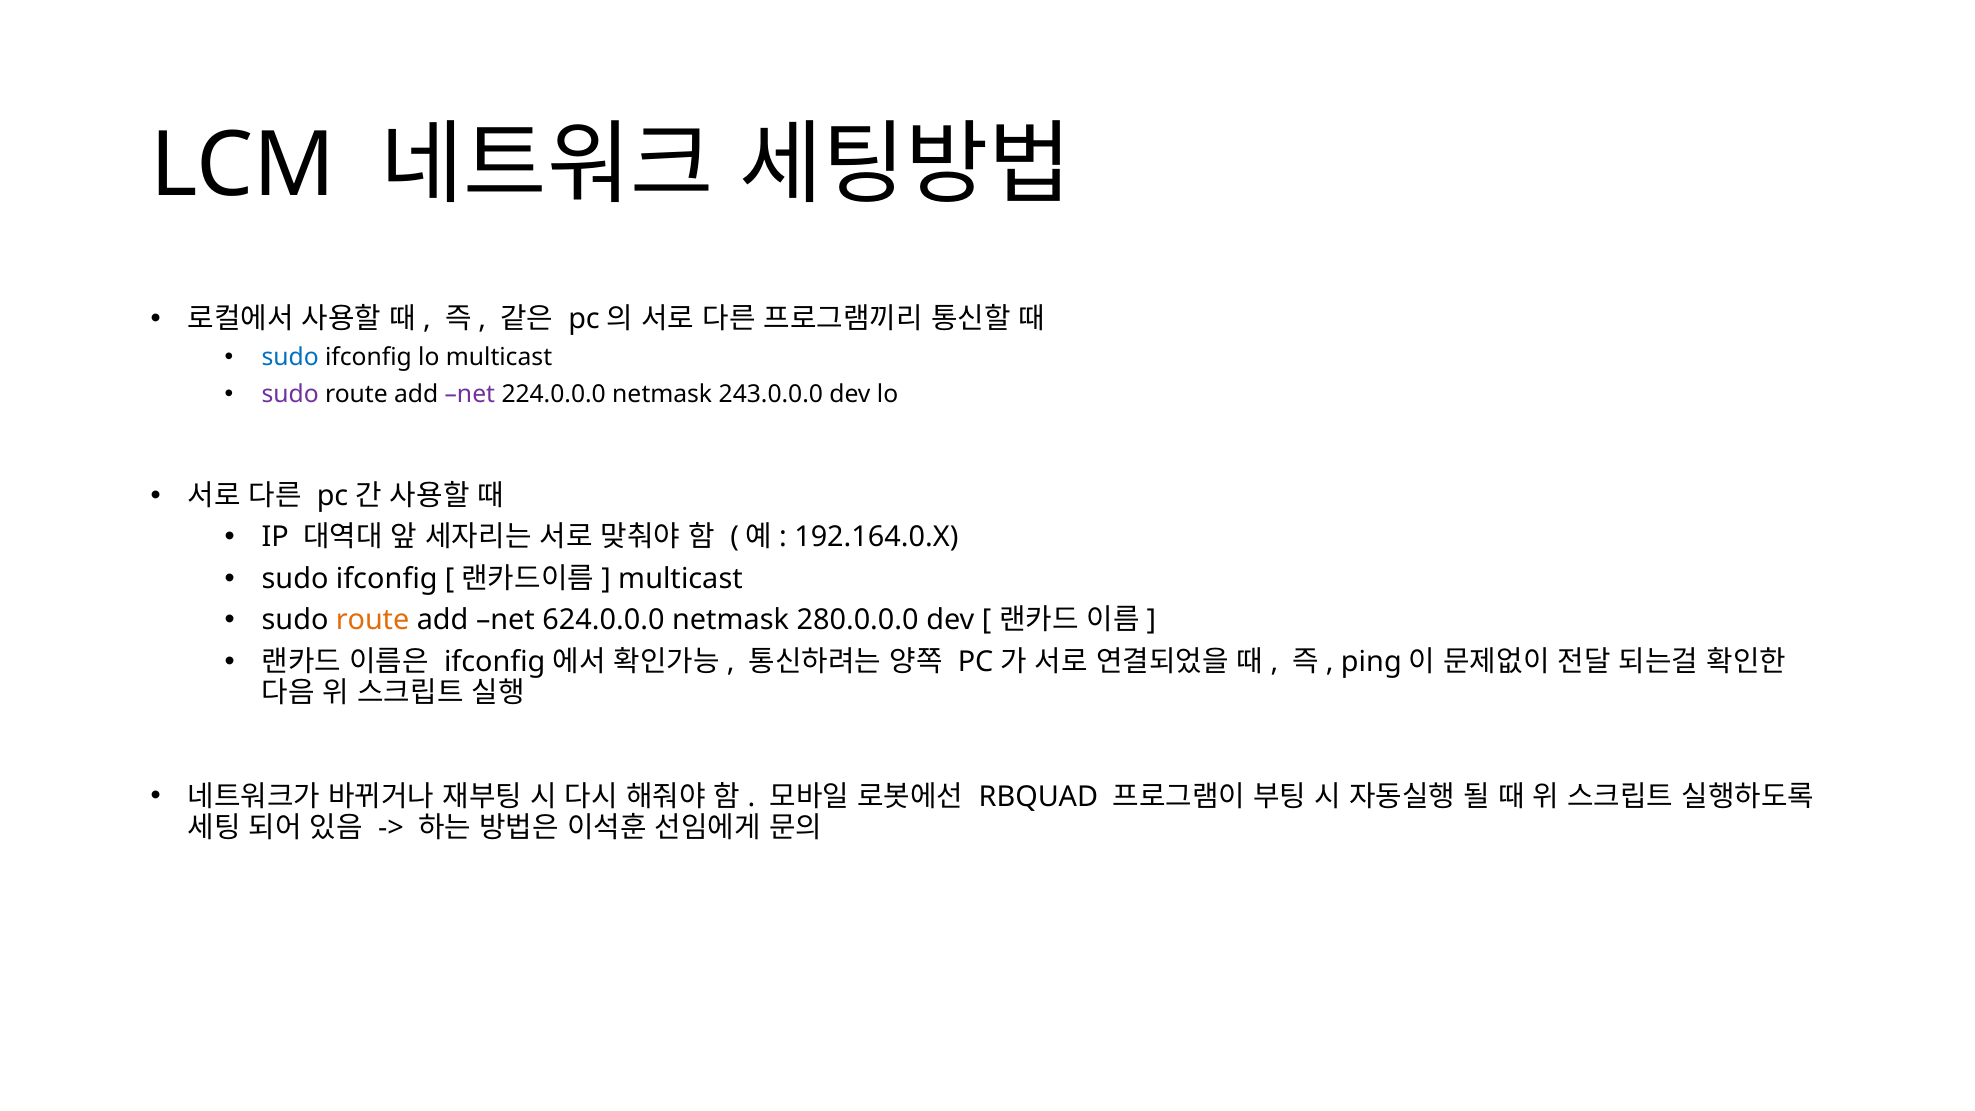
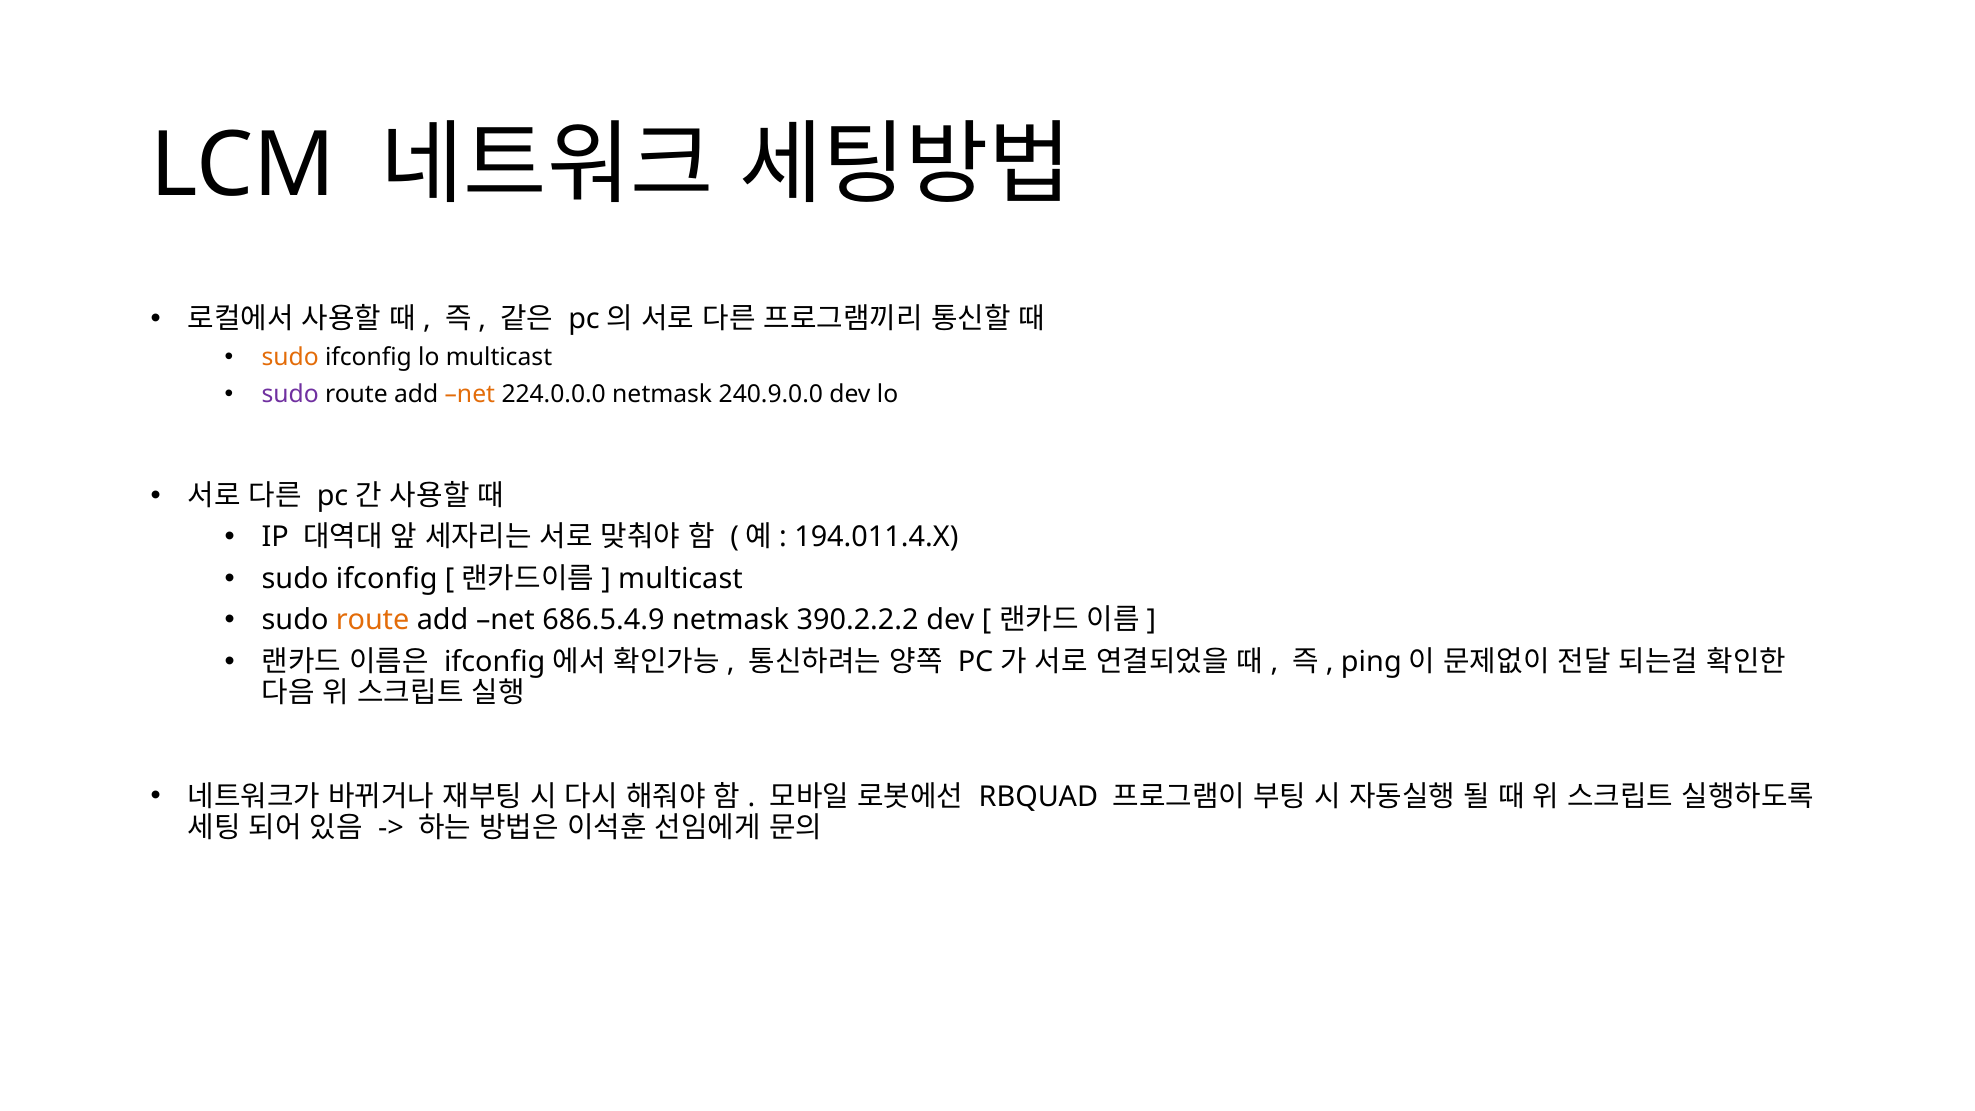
sudo at (290, 358) colour: blue -> orange
net at (470, 395) colour: purple -> orange
243.0.0.0: 243.0.0.0 -> 240.9.0.0
192.164.0.X: 192.164.0.X -> 194.011.4.X
624.0.0.0: 624.0.0.0 -> 686.5.4.9
280.0.0.0: 280.0.0.0 -> 390.2.2.2
